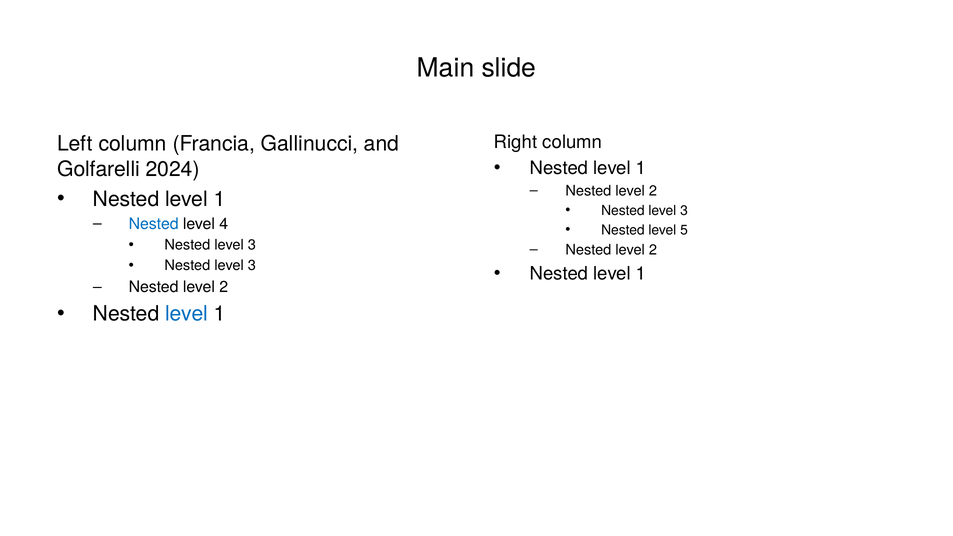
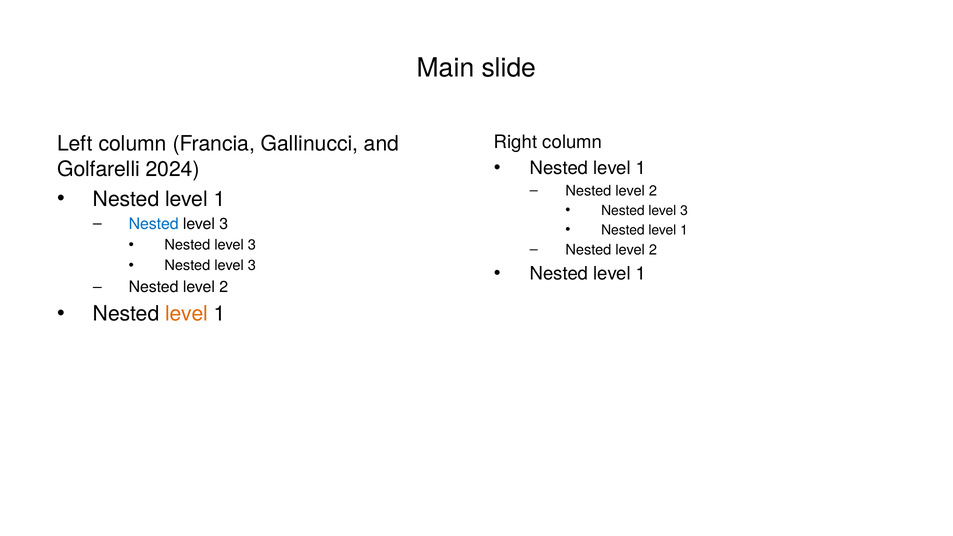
4 at (224, 224): 4 -> 3
5 at (684, 230): 5 -> 1
level at (187, 314) colour: blue -> orange
